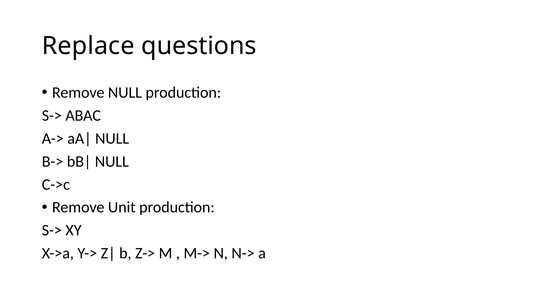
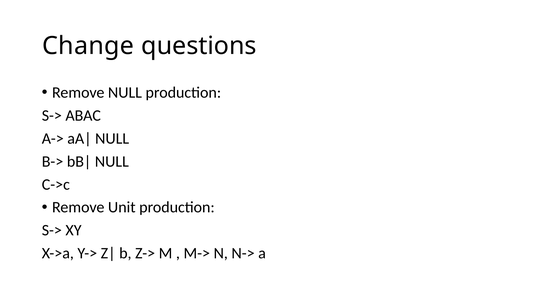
Replace: Replace -> Change
